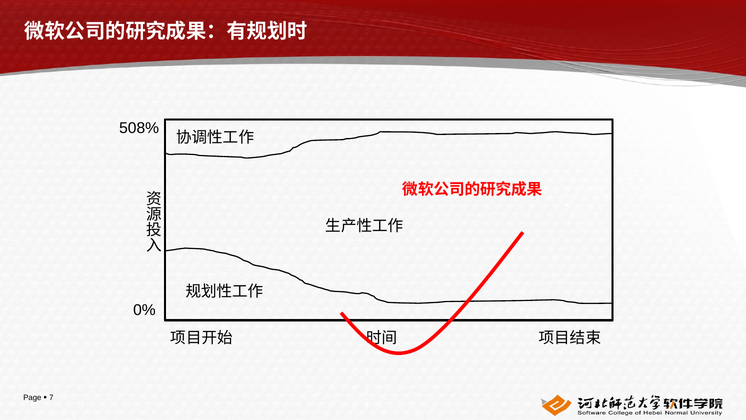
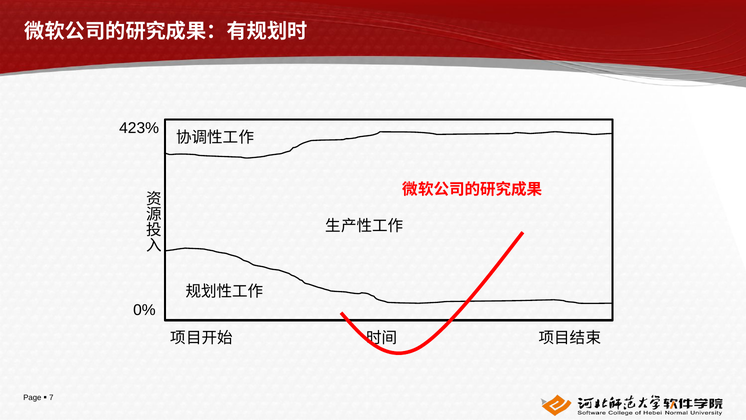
508%: 508% -> 423%
